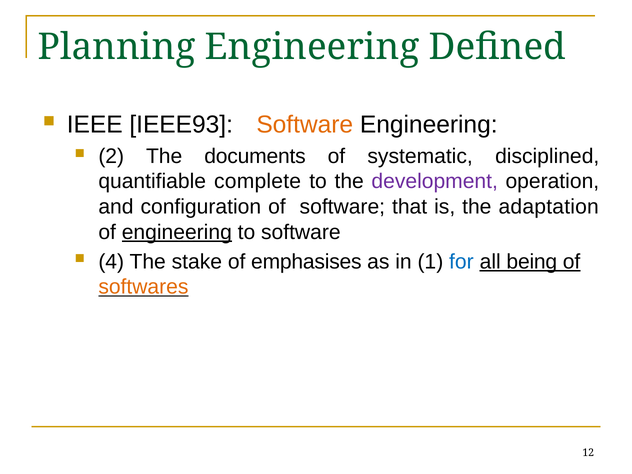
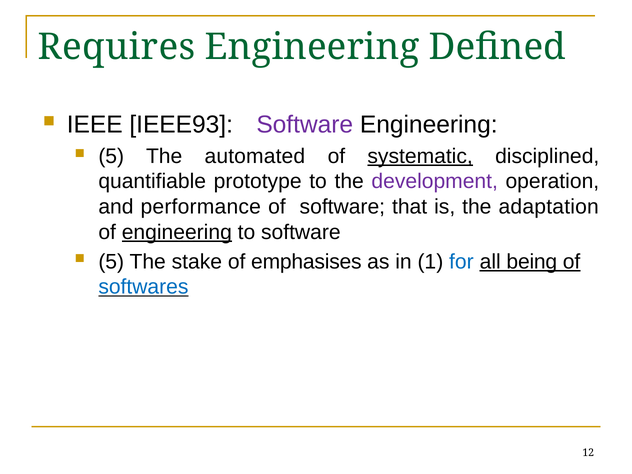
Planning: Planning -> Requires
Software at (305, 125) colour: orange -> purple
2 at (111, 156): 2 -> 5
documents: documents -> automated
systematic underline: none -> present
complete: complete -> prototype
configuration: configuration -> performance
4 at (111, 262): 4 -> 5
softwares colour: orange -> blue
